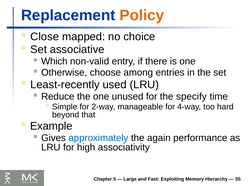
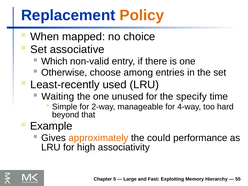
Close: Close -> When
Reduce: Reduce -> Waiting
approximately colour: blue -> orange
again: again -> could
